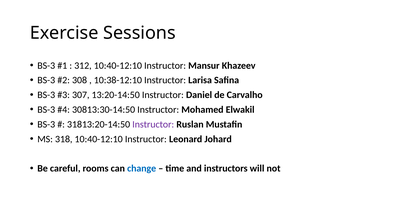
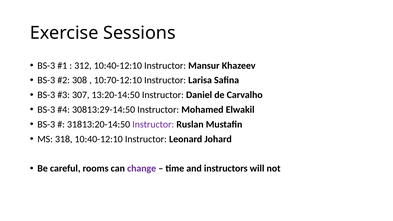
10:38-12:10: 10:38-12:10 -> 10:70-12:10
30813:30-14:50: 30813:30-14:50 -> 30813:29-14:50
change colour: blue -> purple
